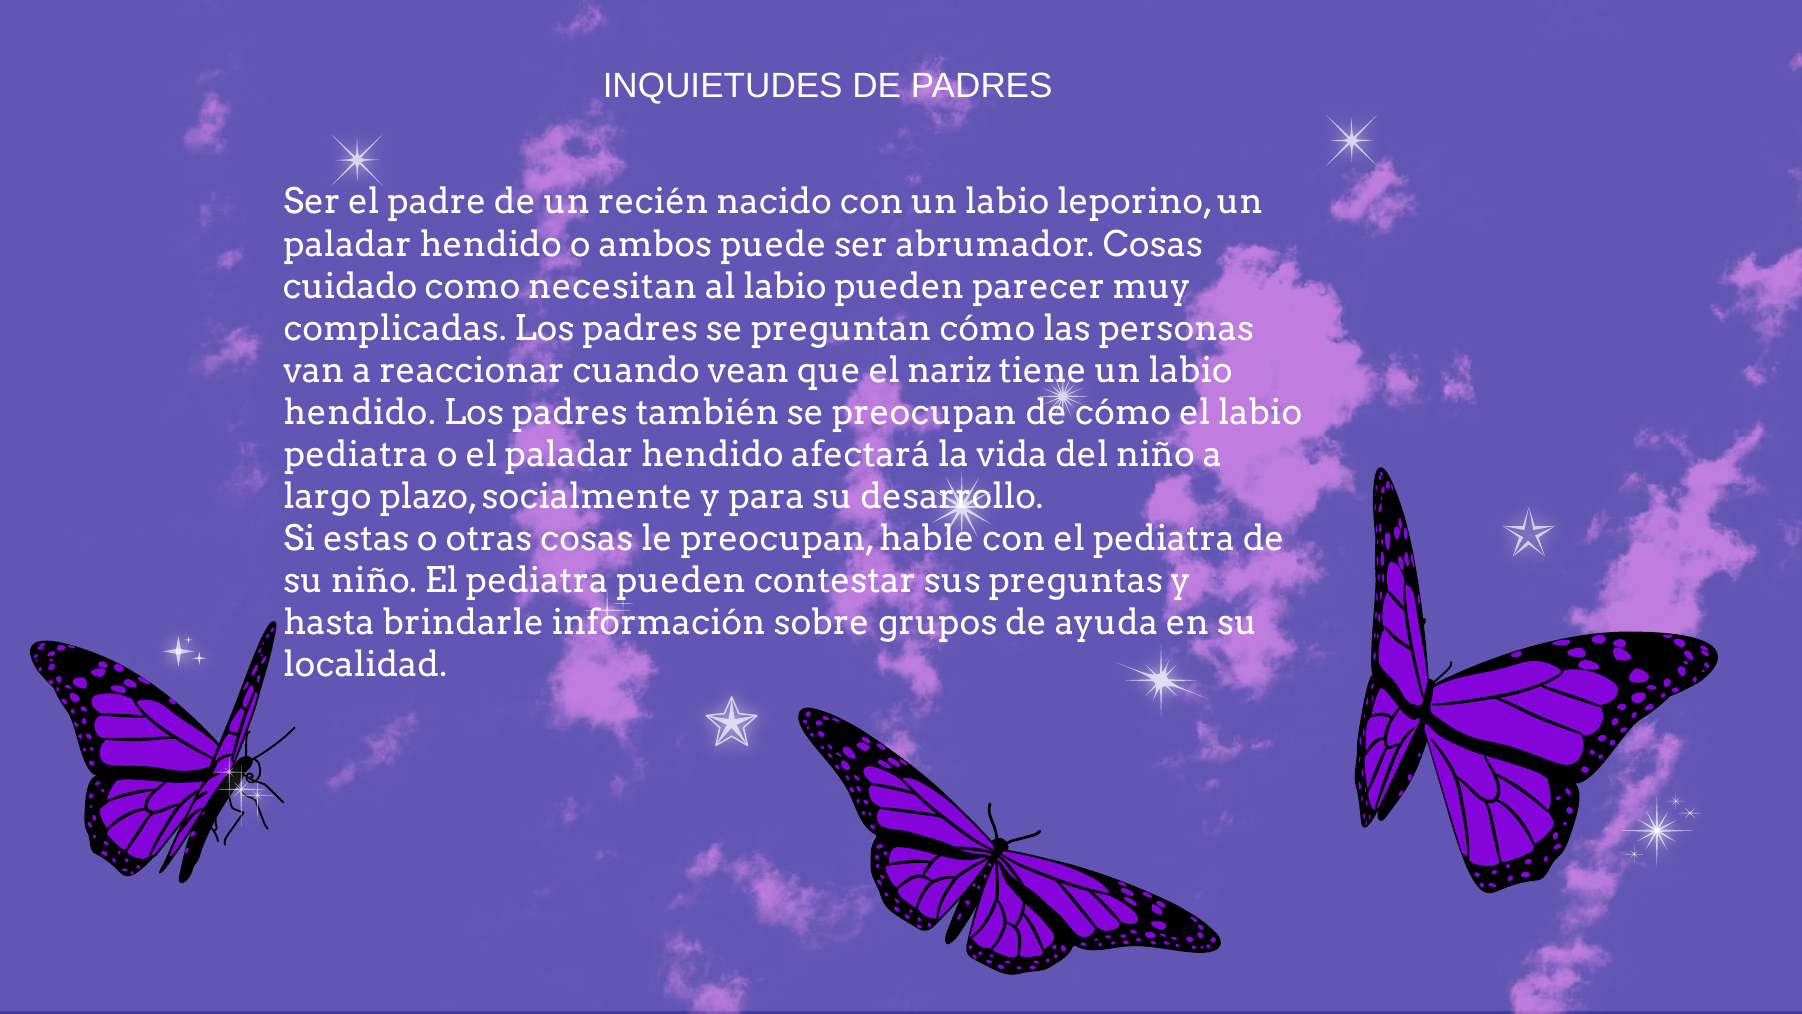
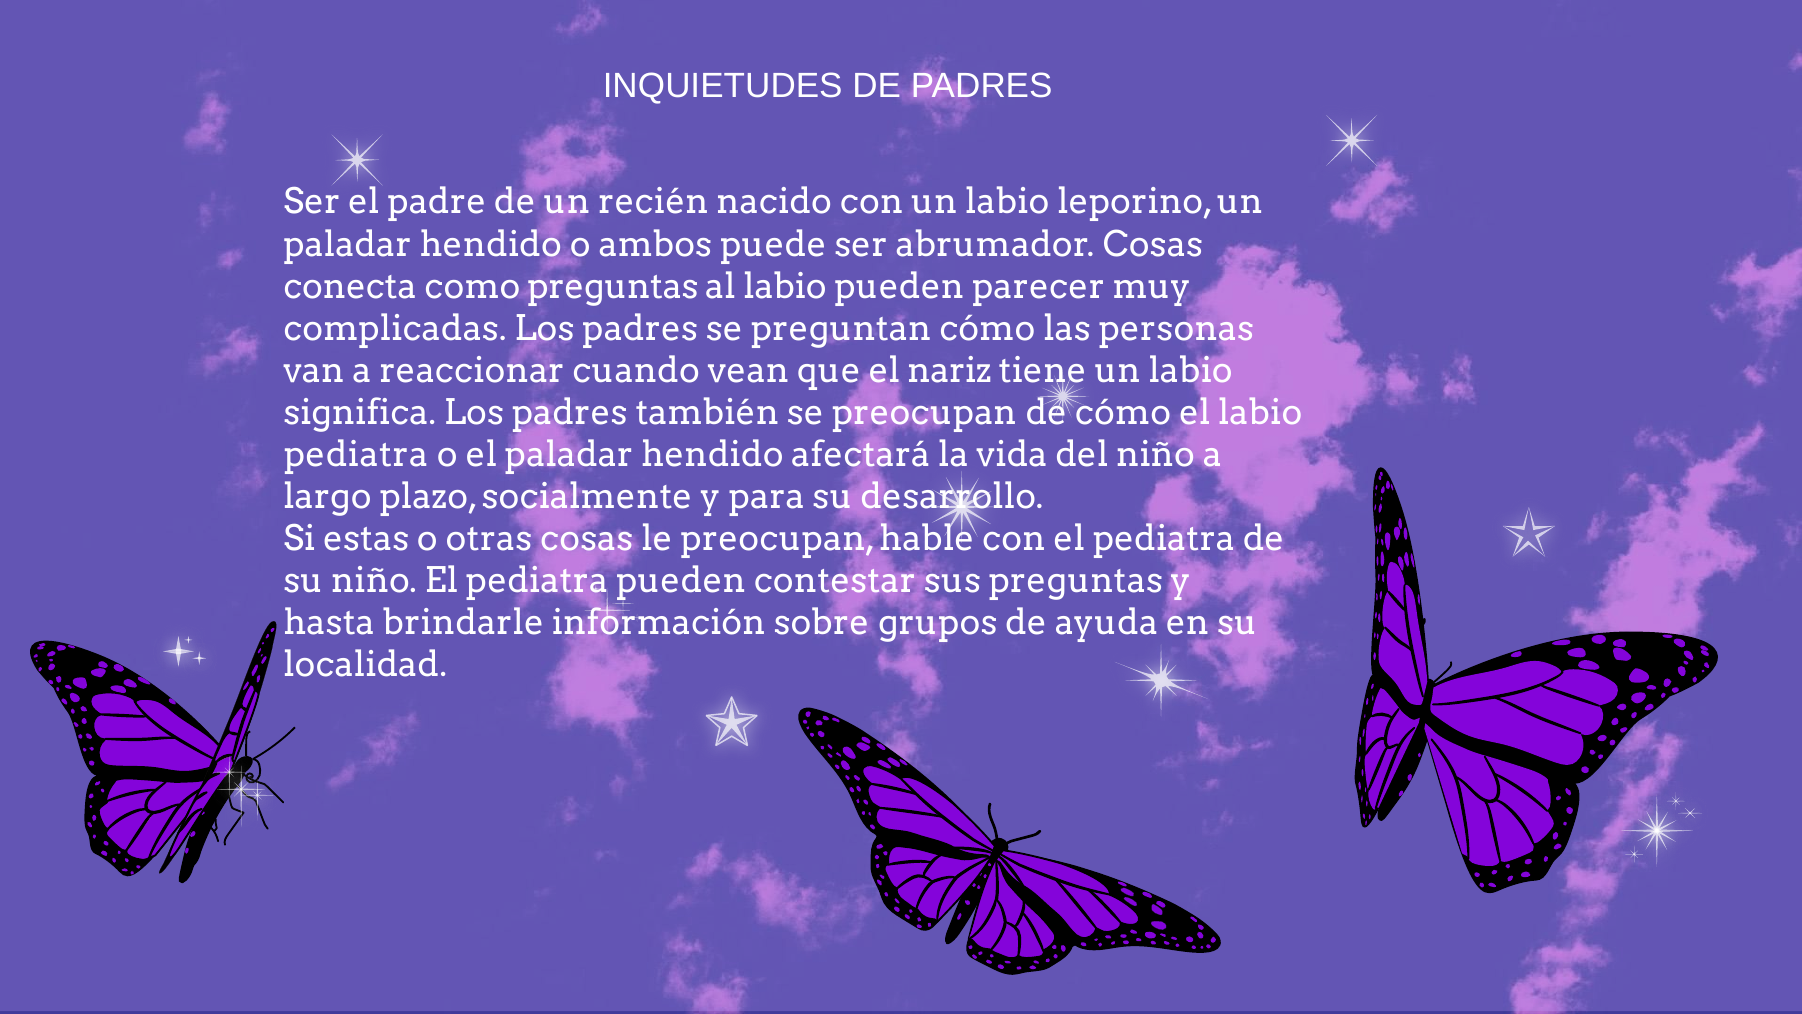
cuidado: cuidado -> conecta
como necesitan: necesitan -> preguntas
hendido at (360, 413): hendido -> significa
